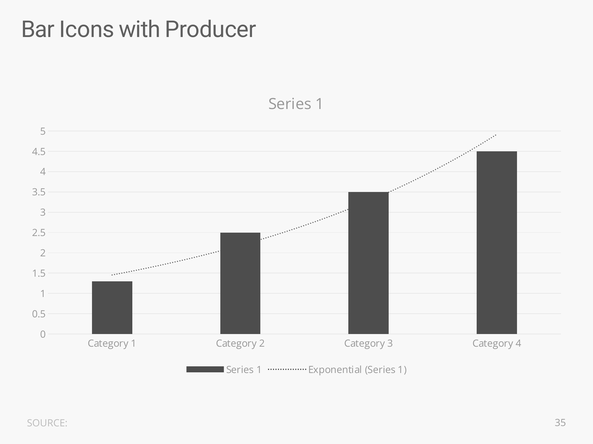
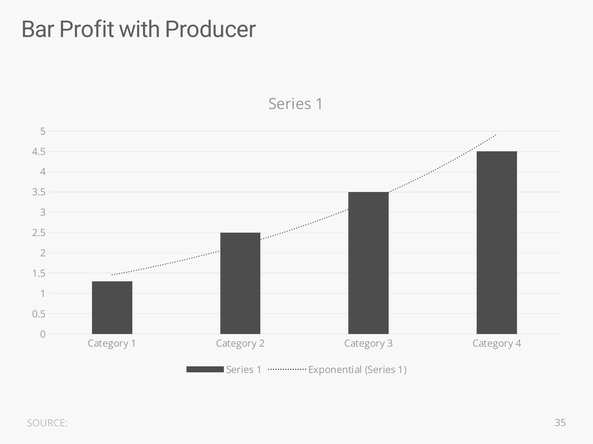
Icons: Icons -> Profit
